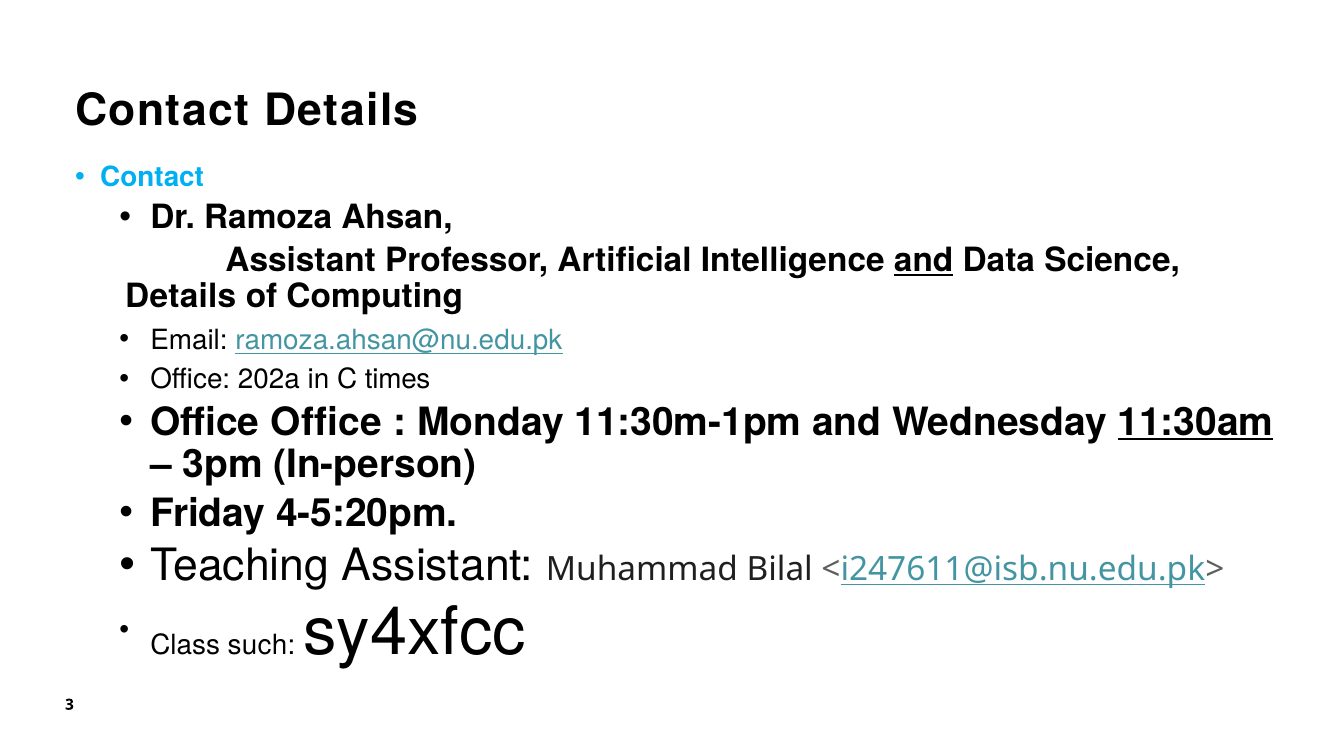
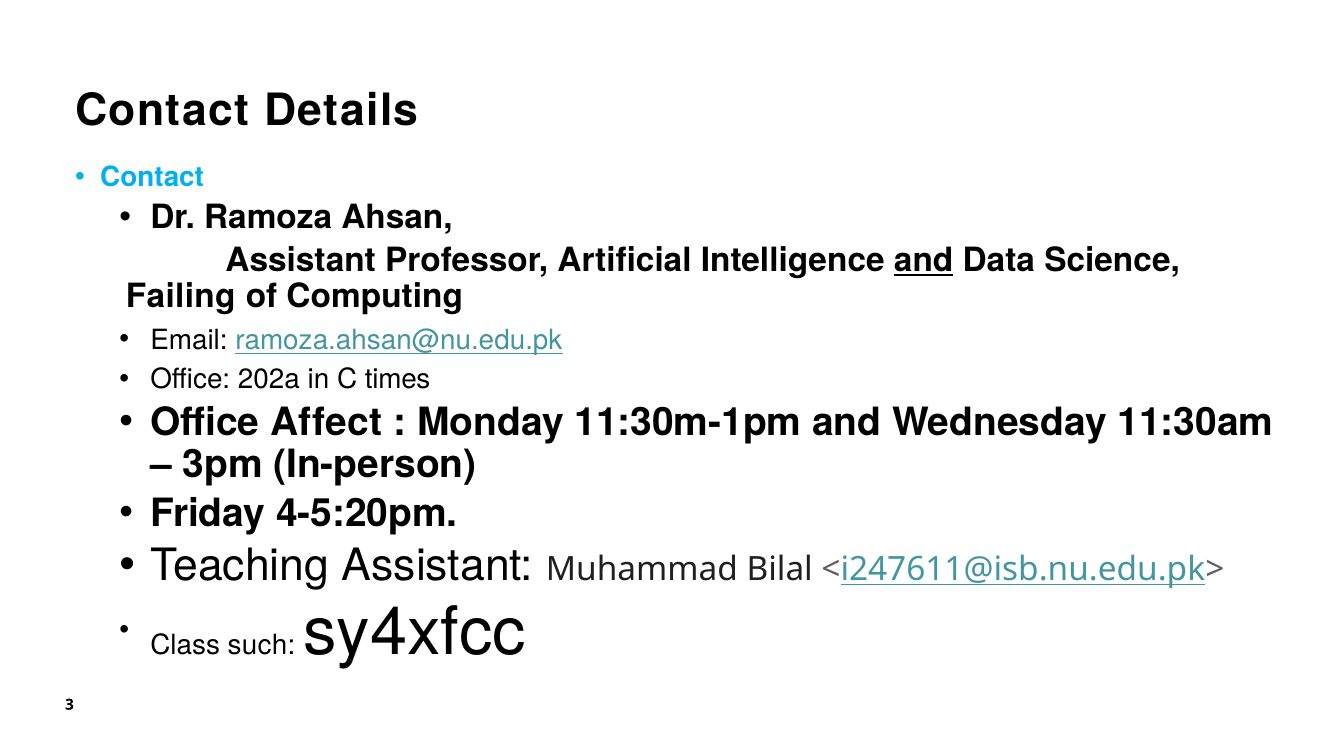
Details at (181, 296): Details -> Failing
Office Office: Office -> Affect
11:30am underline: present -> none
